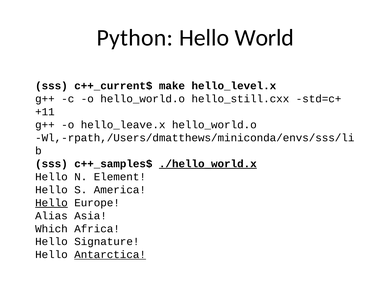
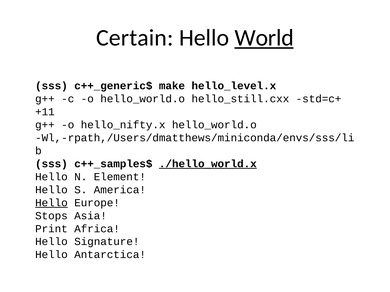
Python: Python -> Certain
World underline: none -> present
c++_current$: c++_current$ -> c++_generic$
hello_leave.x: hello_leave.x -> hello_nifty.x
Alias: Alias -> Stops
Which: Which -> Print
Antarctica underline: present -> none
